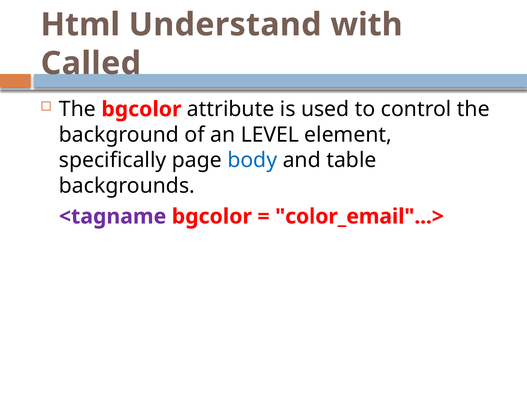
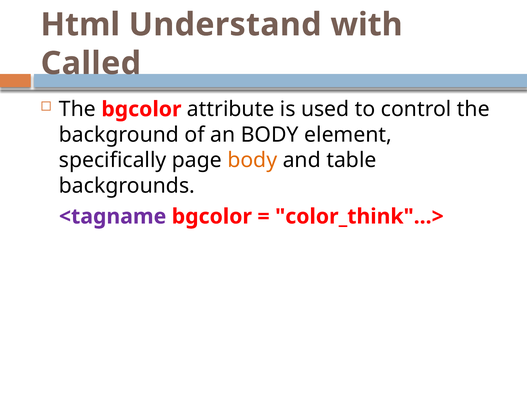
an LEVEL: LEVEL -> BODY
body at (252, 160) colour: blue -> orange
color_email"...>: color_email"...> -> color_think"...>
